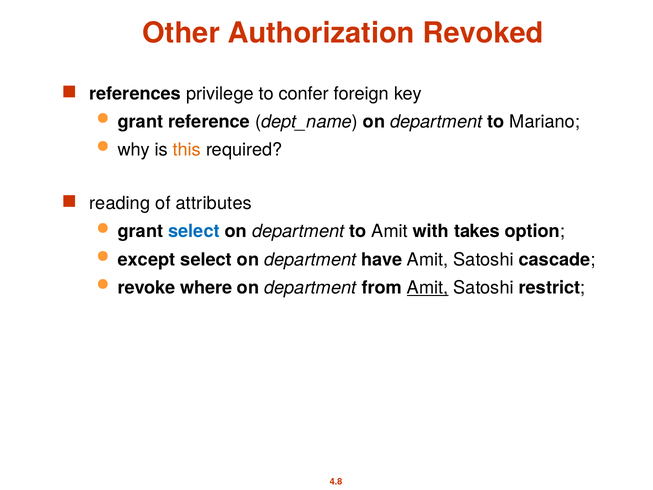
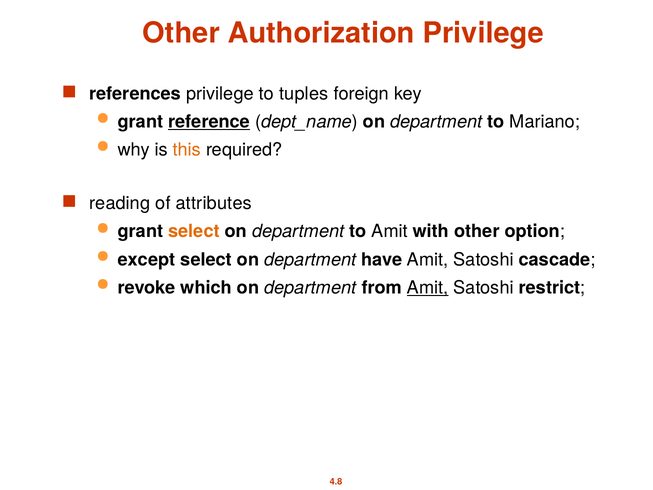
Authorization Revoked: Revoked -> Privilege
confer: confer -> tuples
reference underline: none -> present
select at (194, 231) colour: blue -> orange
with takes: takes -> other
where: where -> which
